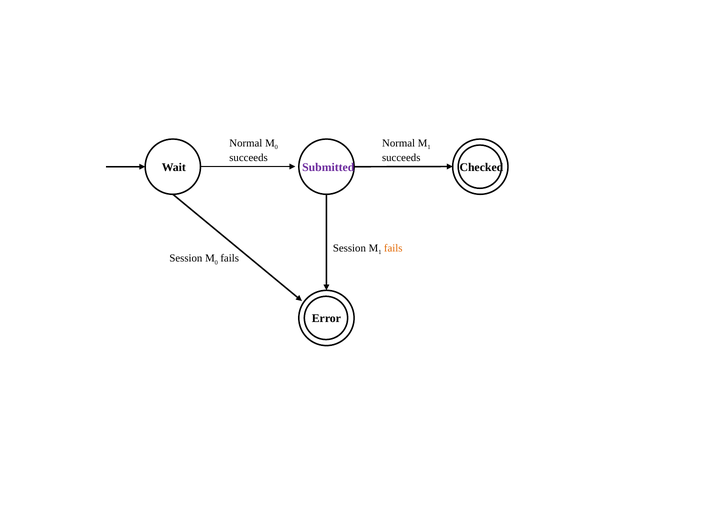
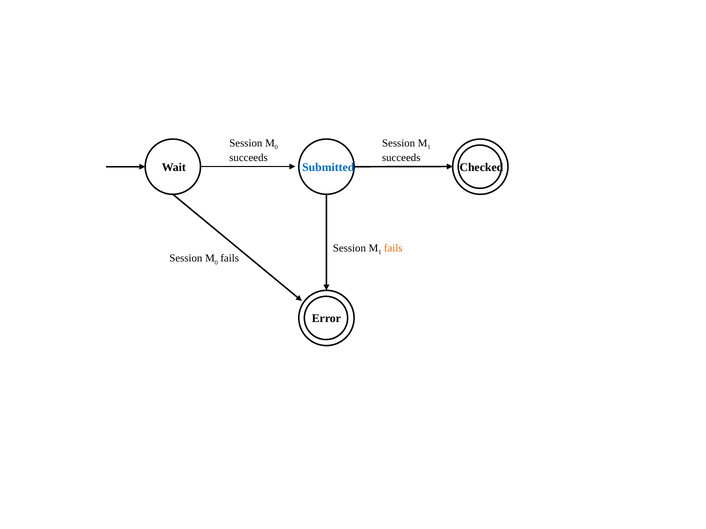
Normal at (246, 143): Normal -> Session
Normal at (399, 143): Normal -> Session
Submitted colour: purple -> blue
